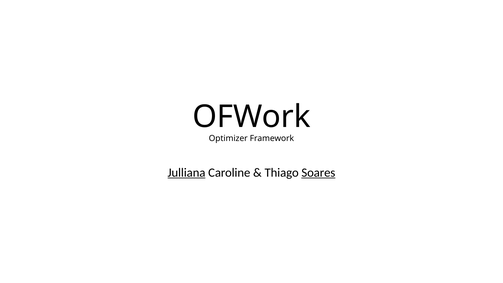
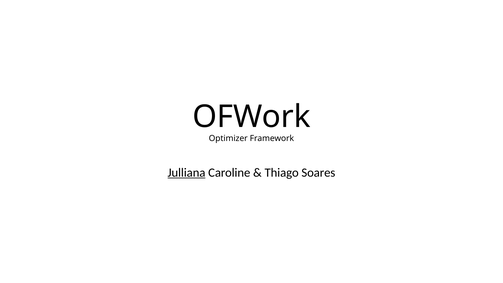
Soares underline: present -> none
